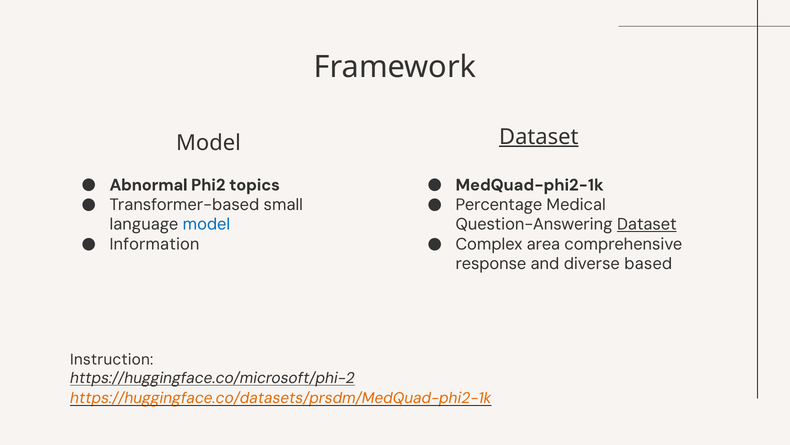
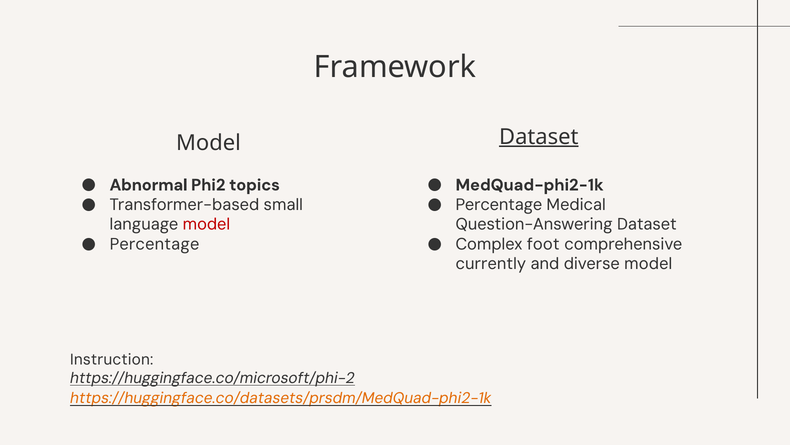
model at (206, 224) colour: blue -> red
Dataset at (647, 224) underline: present -> none
Information at (155, 244): Information -> Percentage
area: area -> foot
response: response -> currently
diverse based: based -> model
